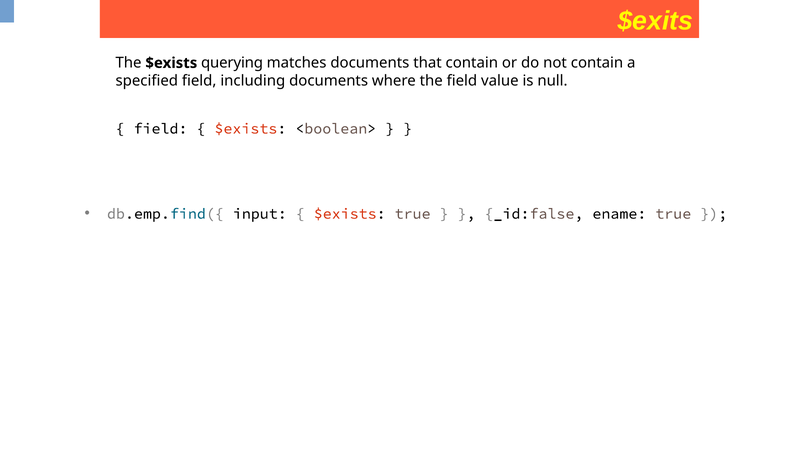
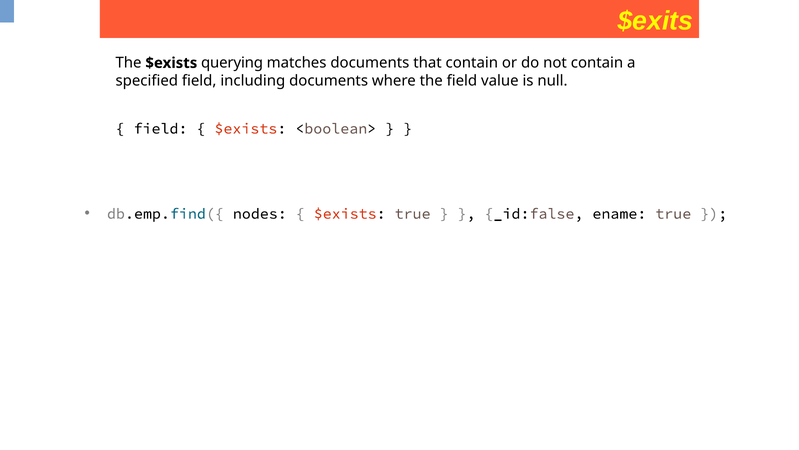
input: input -> nodes
